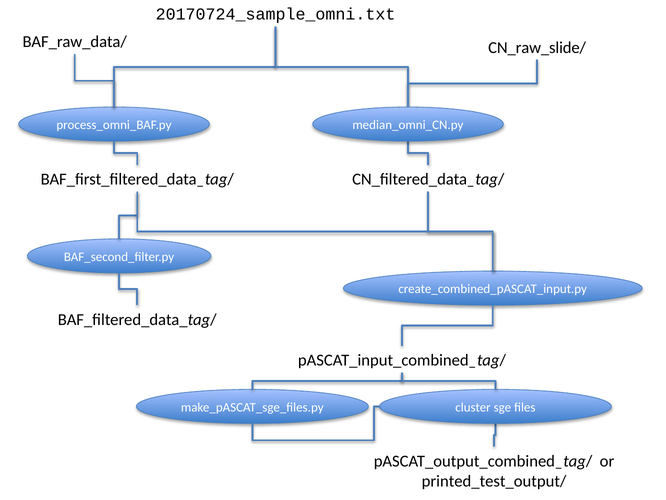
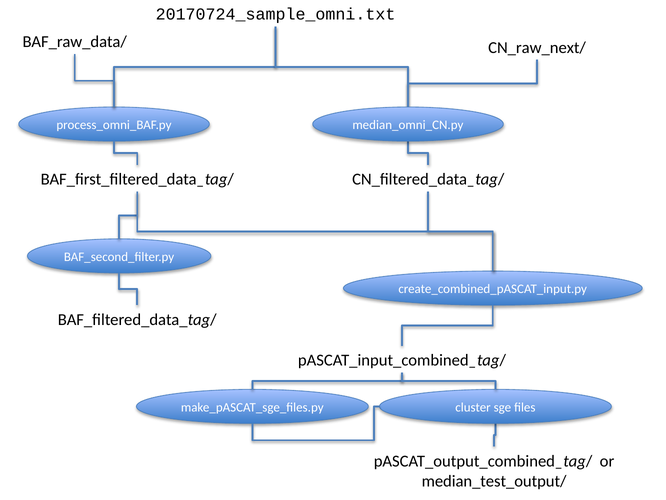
CN_raw_slide/: CN_raw_slide/ -> CN_raw_next/
printed_test_output/: printed_test_output/ -> median_test_output/
